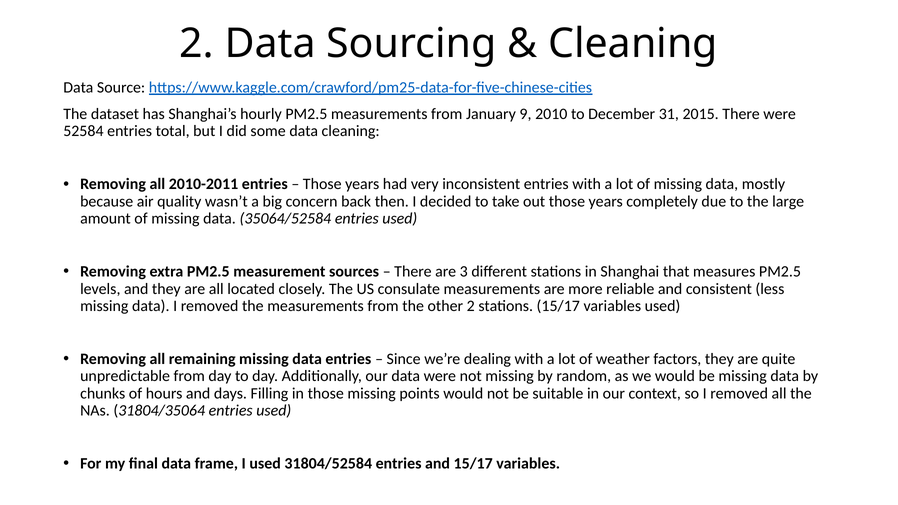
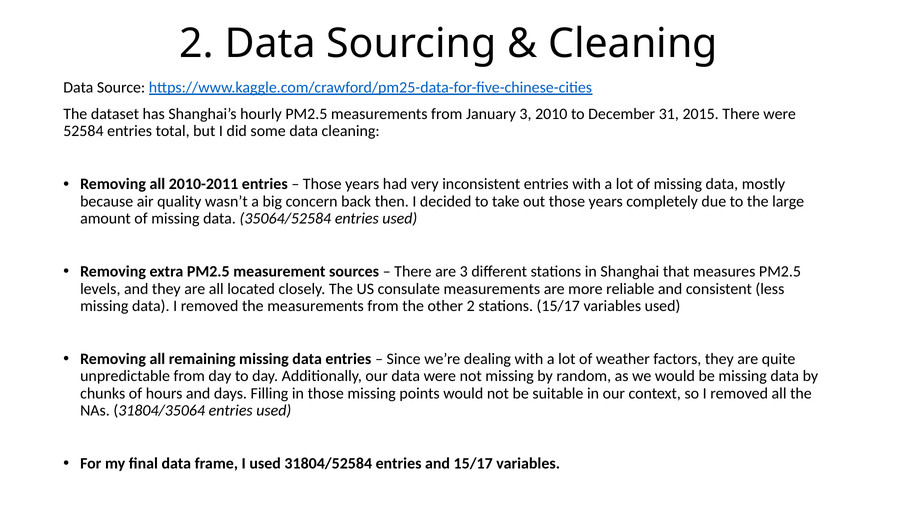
January 9: 9 -> 3
